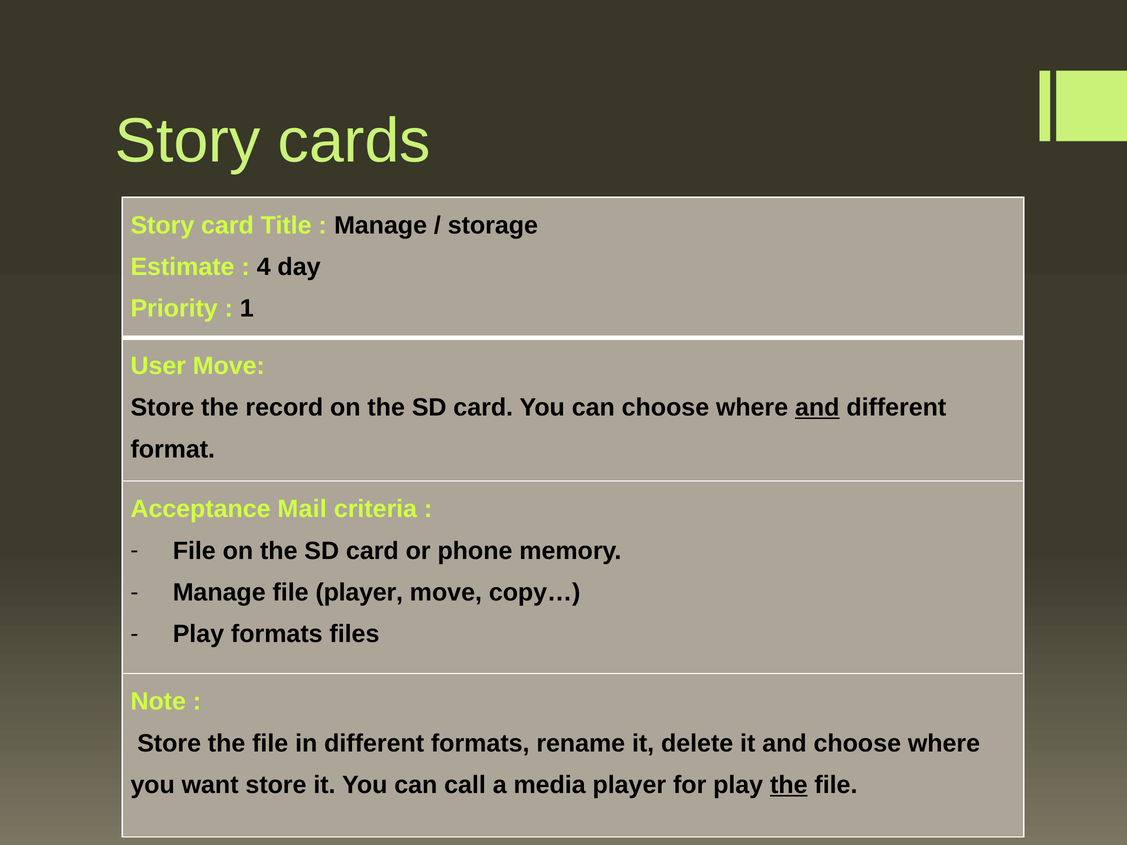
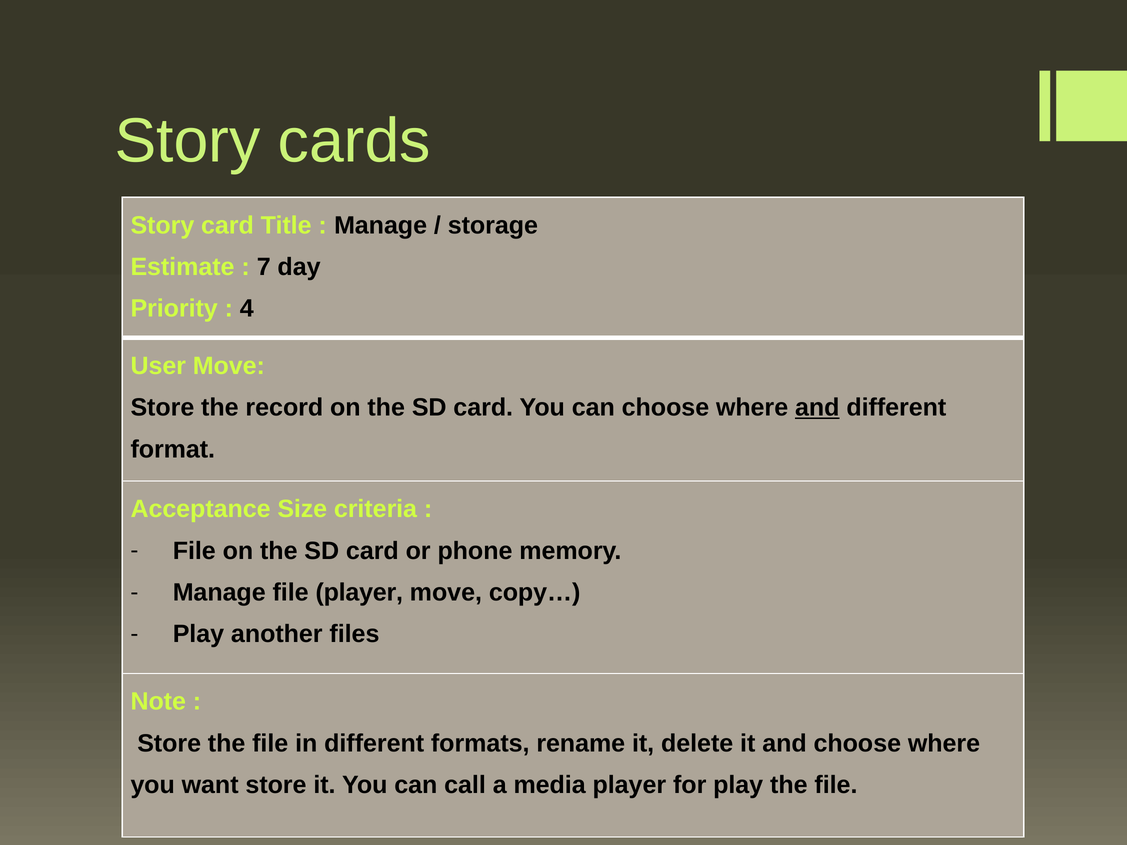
4: 4 -> 7
1: 1 -> 4
Mail: Mail -> Size
Play formats: formats -> another
the at (789, 785) underline: present -> none
